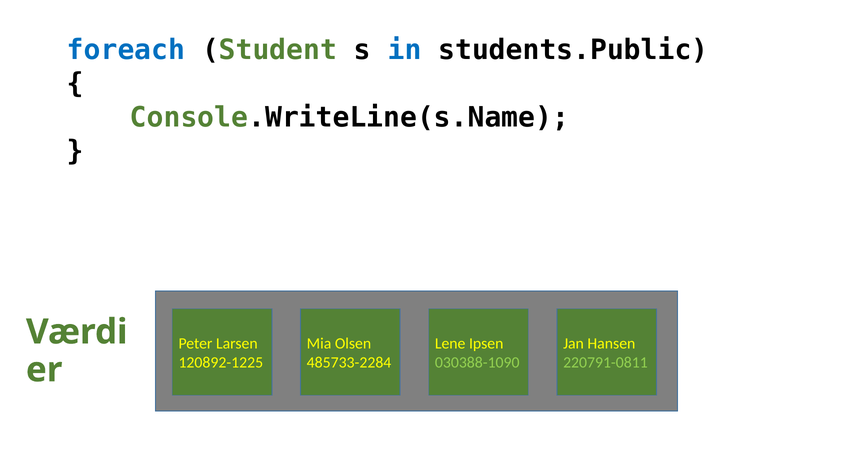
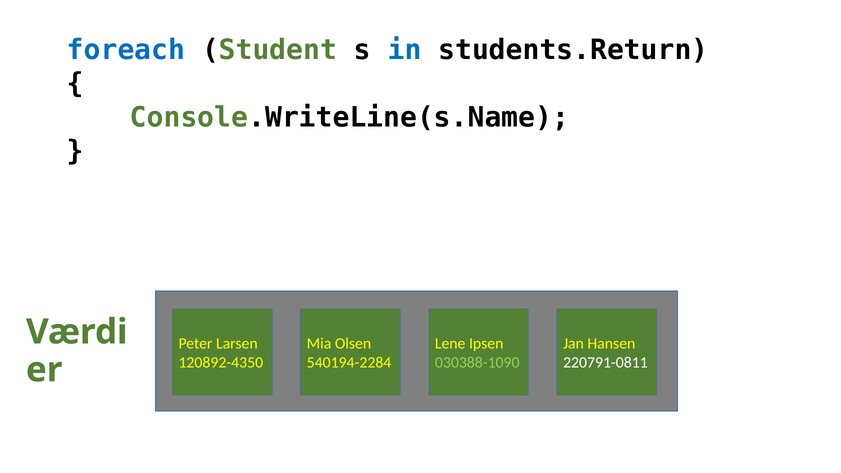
students.Public: students.Public -> students.Return
120892-1225: 120892-1225 -> 120892-4350
485733-2284: 485733-2284 -> 540194-2284
220791-0811 colour: light green -> white
